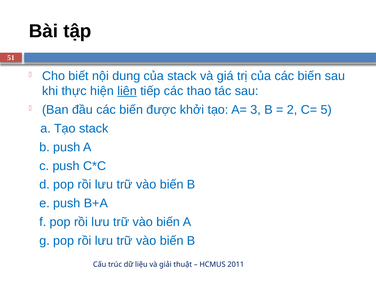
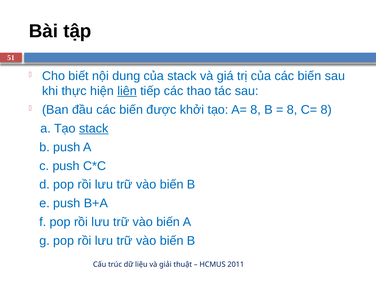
A= 3: 3 -> 8
2 at (292, 110): 2 -> 8
C= 5: 5 -> 8
stack at (94, 128) underline: none -> present
